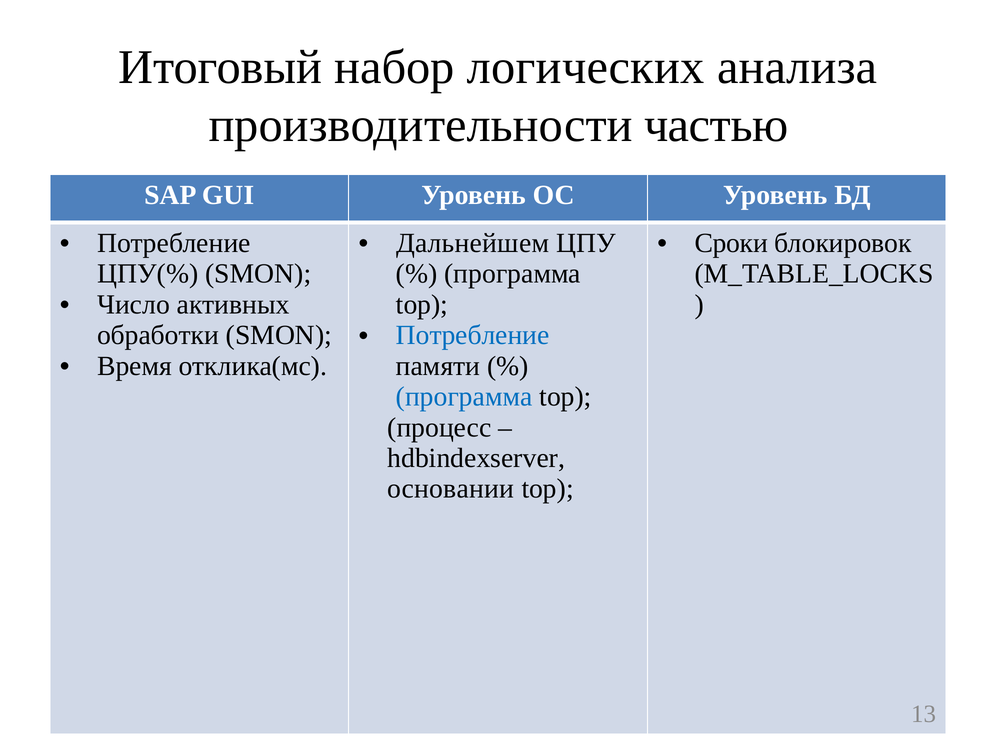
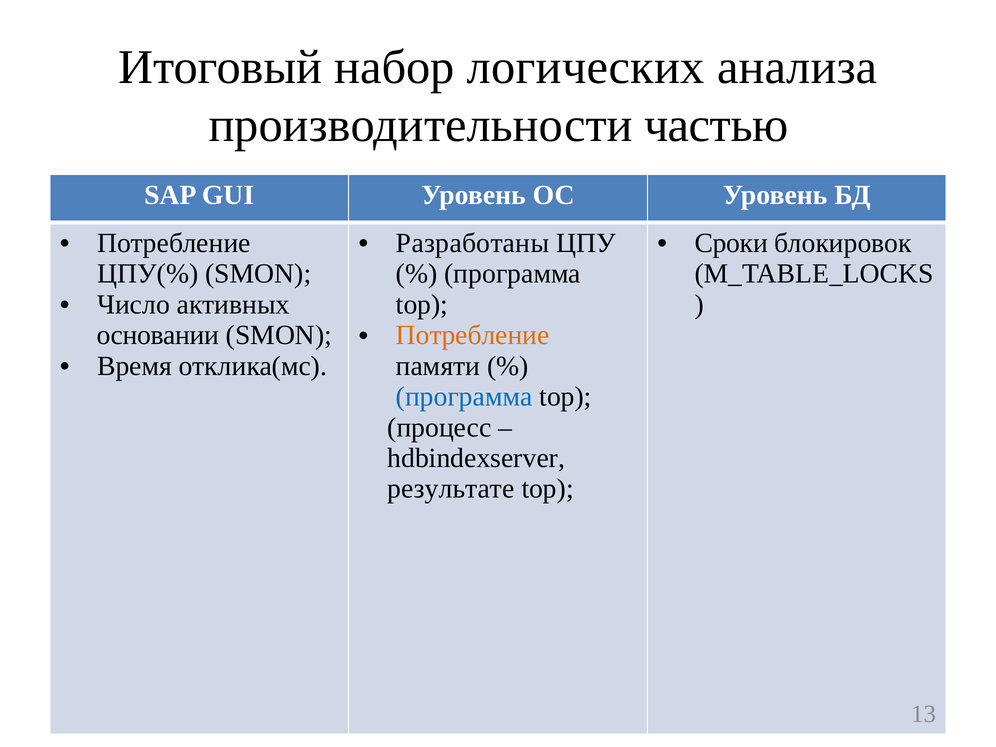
Дальнейшем: Дальнейшем -> Разработаны
обработки: обработки -> основании
Потребление at (473, 335) colour: blue -> orange
основании: основании -> результате
